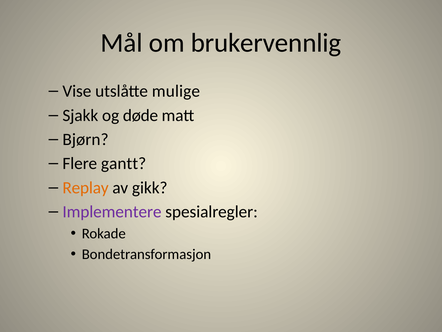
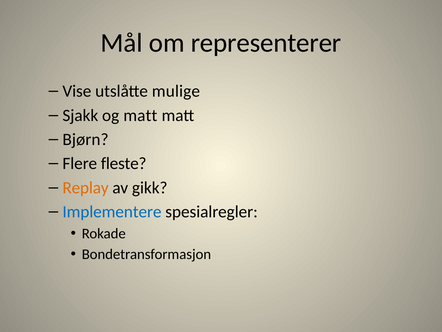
brukervennlig: brukervennlig -> representerer
og døde: døde -> matt
gantt: gantt -> fleste
Implementere colour: purple -> blue
